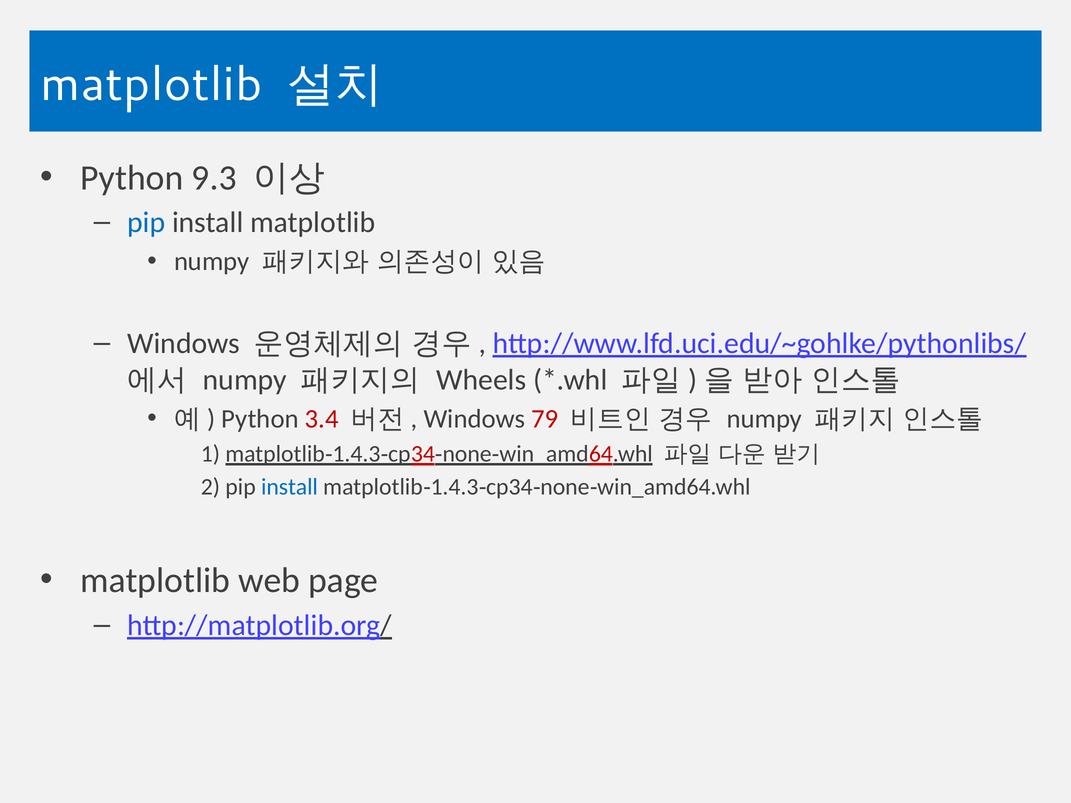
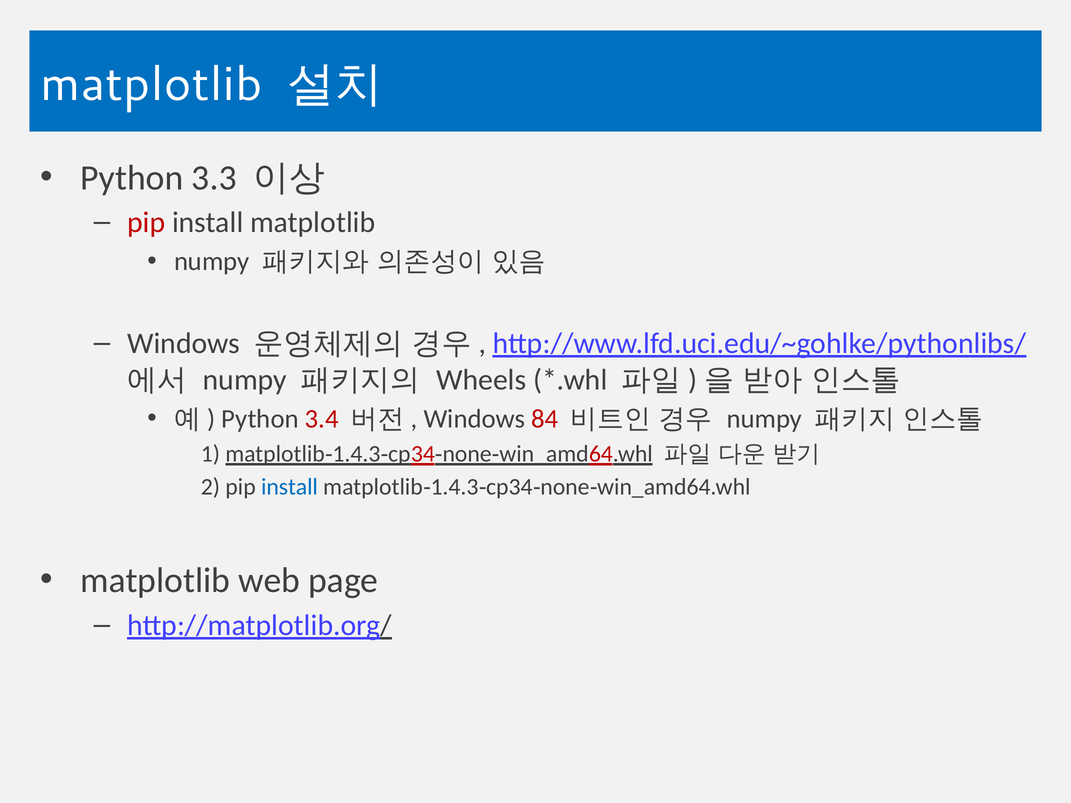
9.3: 9.3 -> 3.3
pip at (146, 223) colour: blue -> red
79: 79 -> 84
